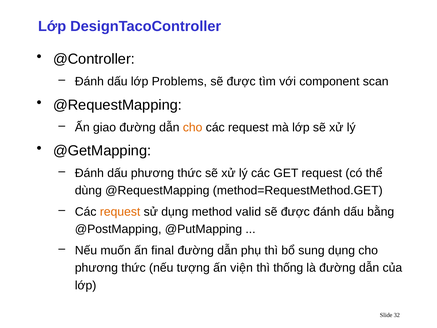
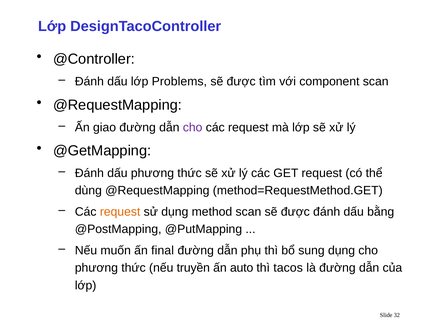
cho at (193, 127) colour: orange -> purple
method valid: valid -> scan
tượng: tượng -> truyền
viện: viện -> auto
thống: thống -> tacos
